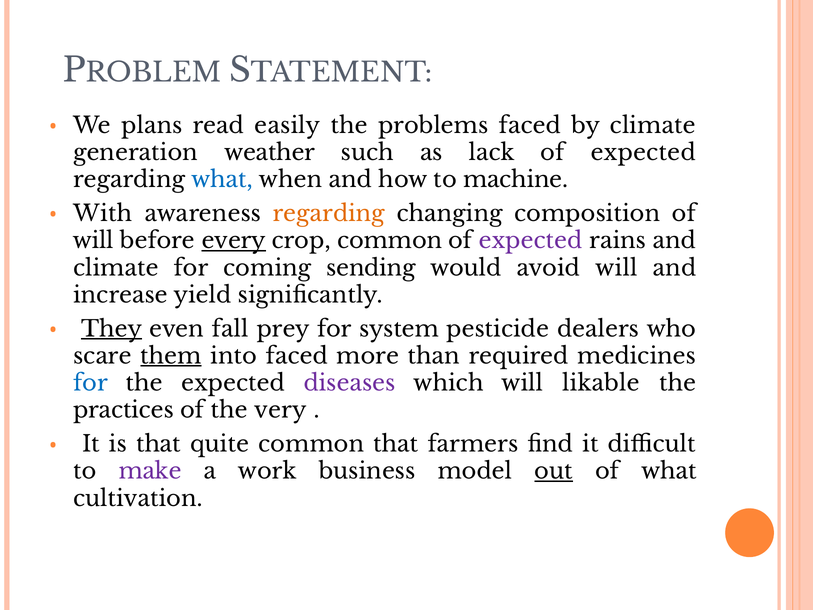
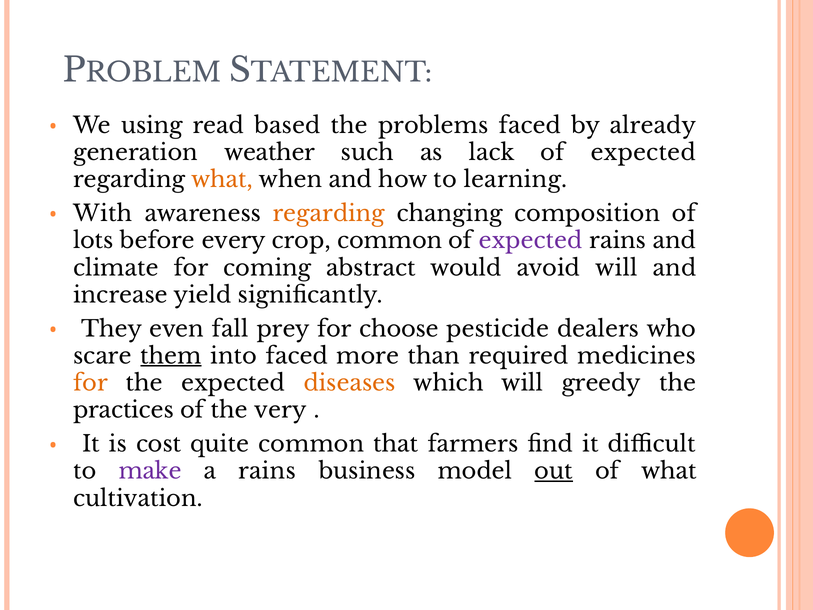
plans: plans -> using
easily: easily -> based
by climate: climate -> already
what at (222, 180) colour: blue -> orange
machine: machine -> learning
will at (93, 241): will -> lots
every underline: present -> none
sending: sending -> abstract
They underline: present -> none
system: system -> choose
for at (91, 383) colour: blue -> orange
diseases colour: purple -> orange
likable: likable -> greedy
is that: that -> cost
a work: work -> rains
